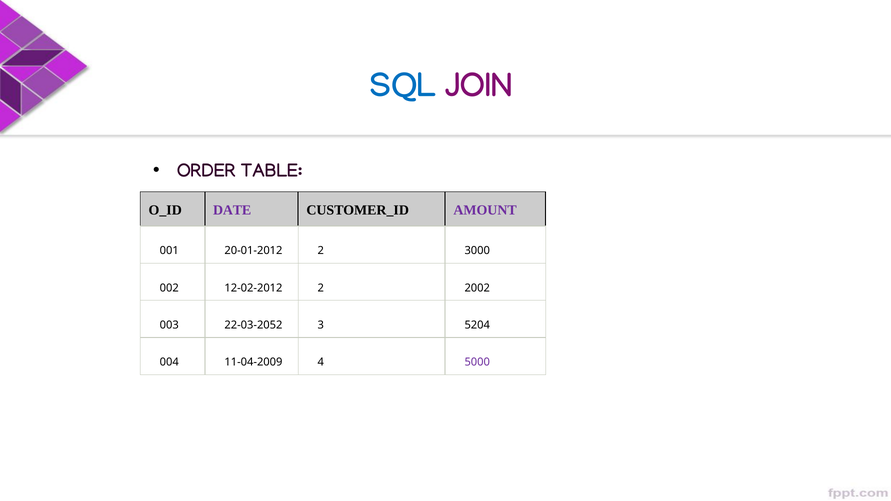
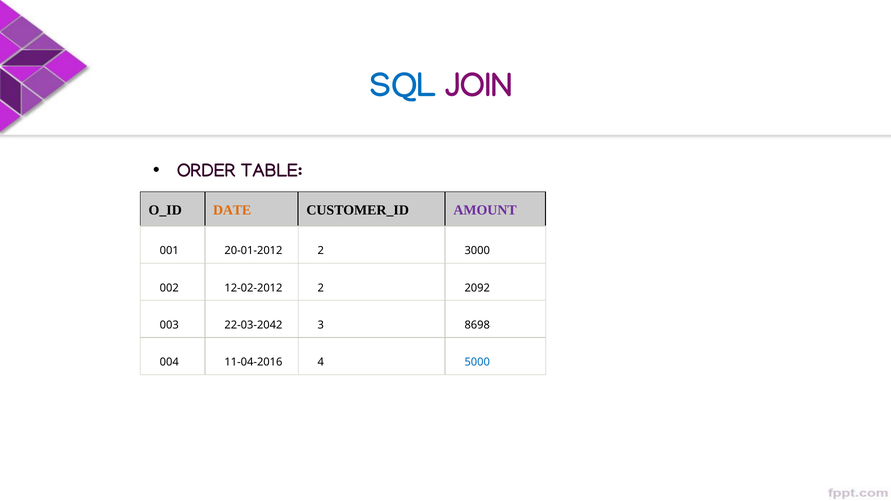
DATE colour: purple -> orange
2002: 2002 -> 2092
22-03-2052: 22-03-2052 -> 22-03-2042
5204: 5204 -> 8698
11-04-2009: 11-04-2009 -> 11-04-2016
5000 colour: purple -> blue
